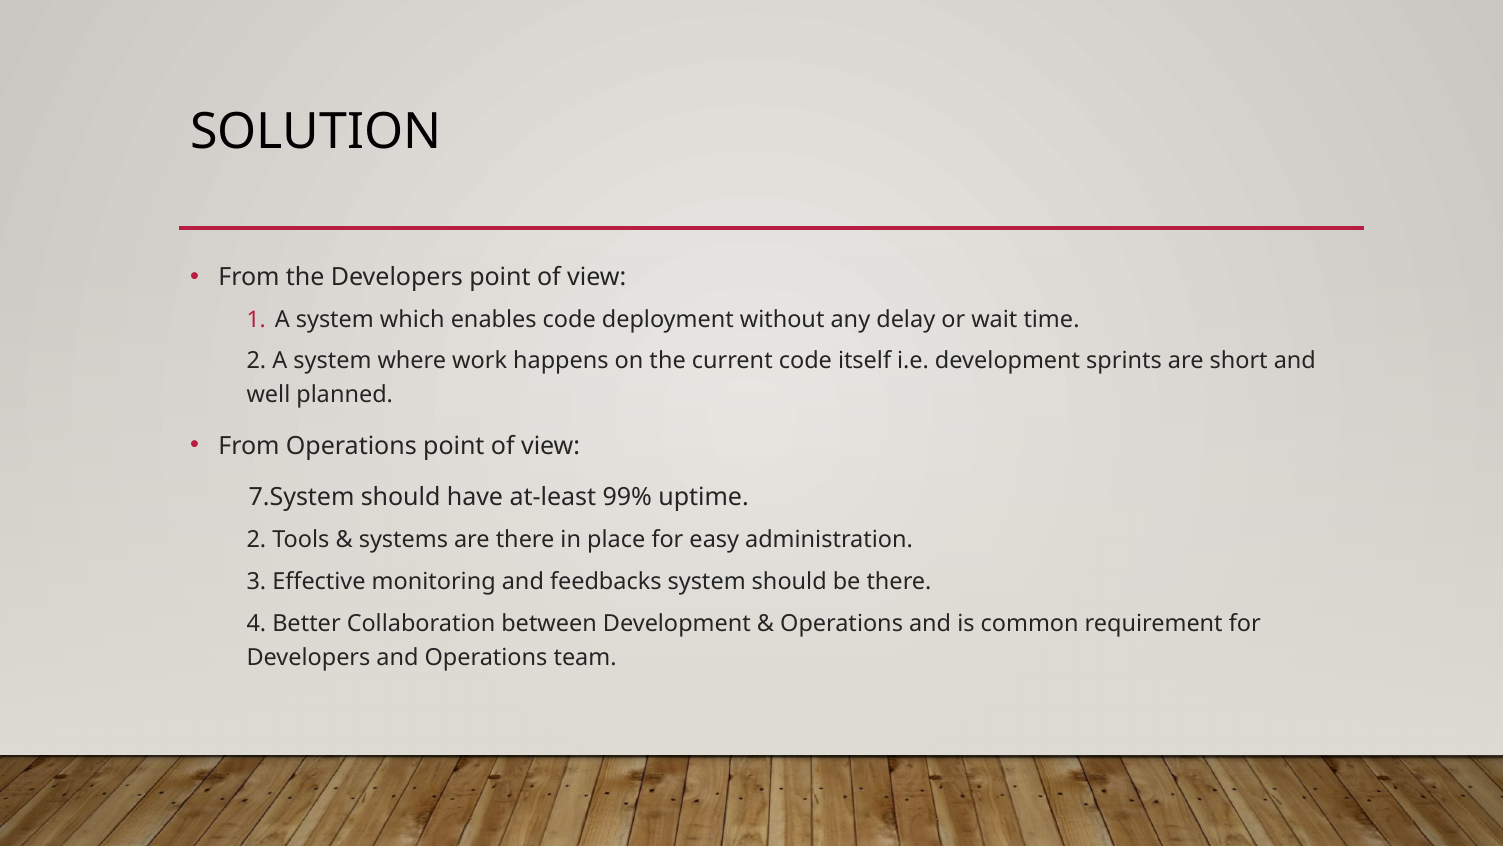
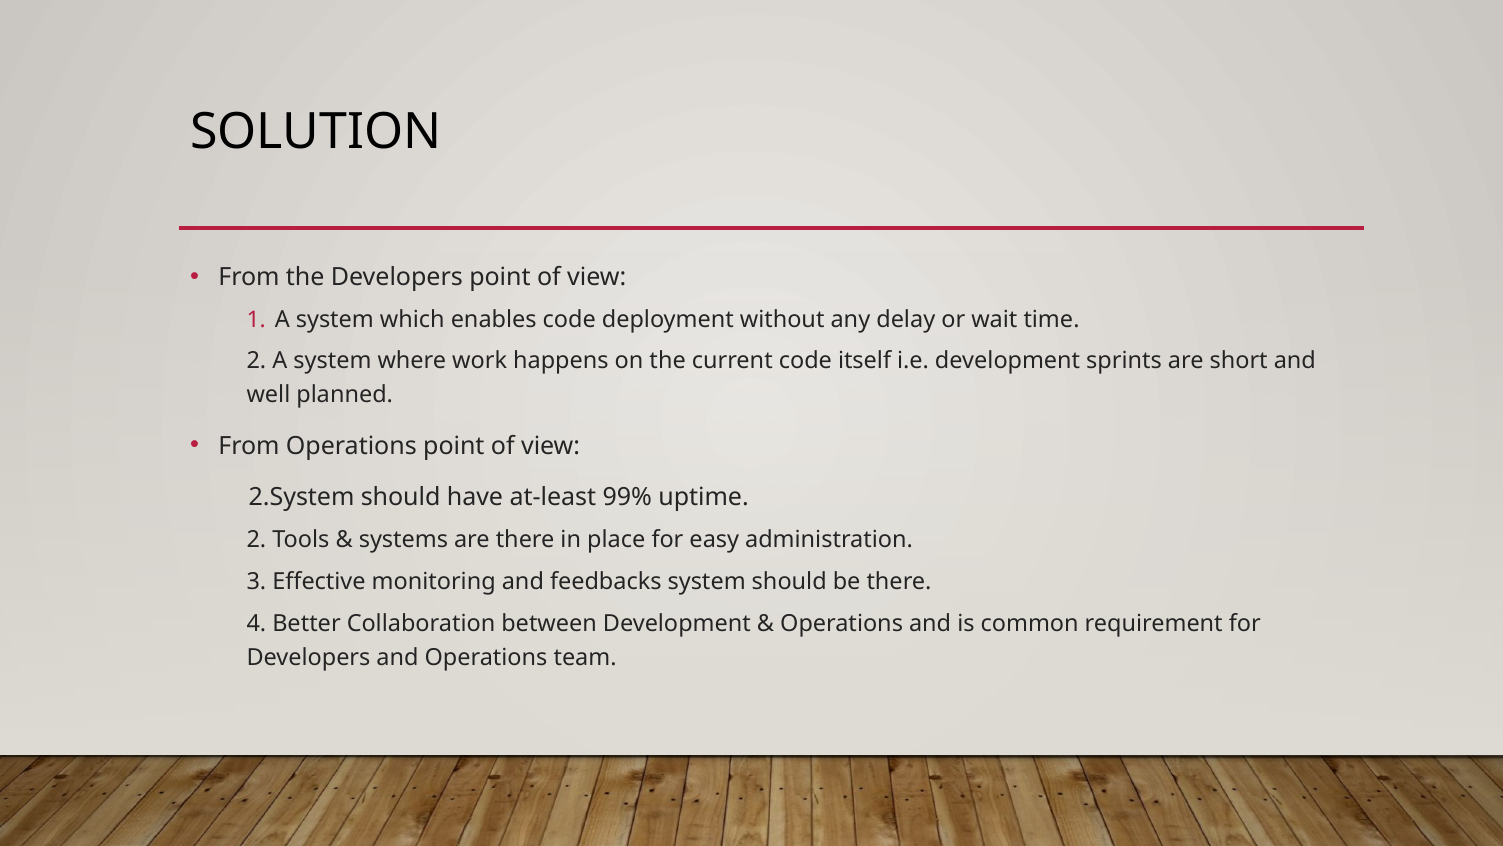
7.System: 7.System -> 2.System
